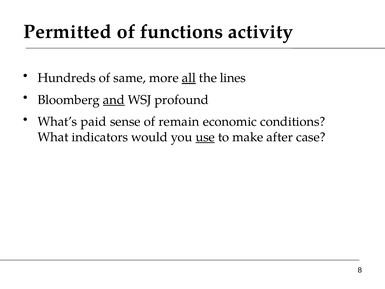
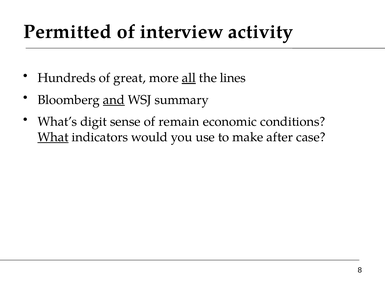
functions: functions -> interview
same: same -> great
profound: profound -> summary
paid: paid -> digit
What underline: none -> present
use underline: present -> none
